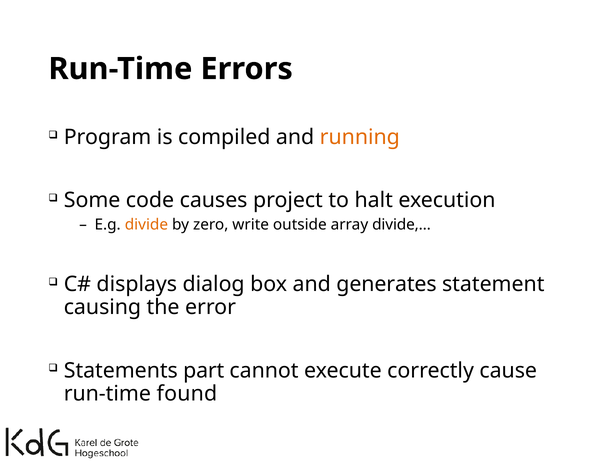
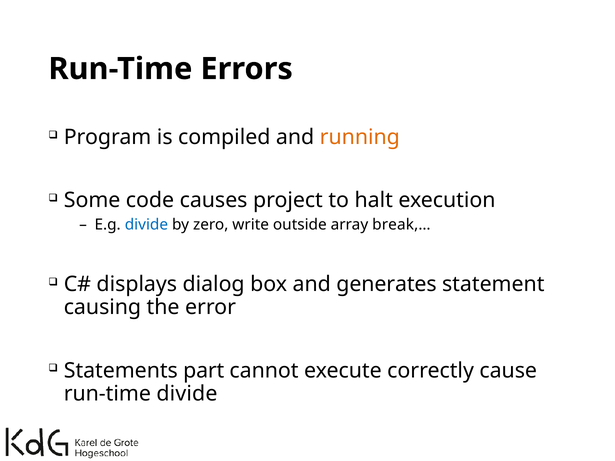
divide at (146, 225) colour: orange -> blue
divide,…: divide,… -> break,…
run-time found: found -> divide
